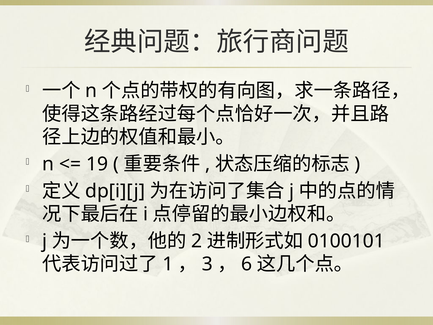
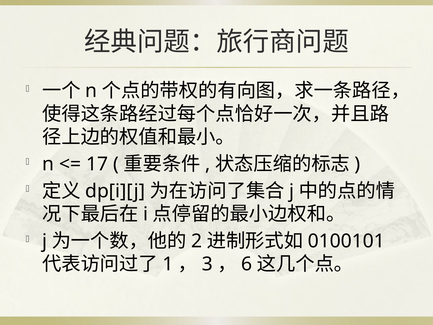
19: 19 -> 17
